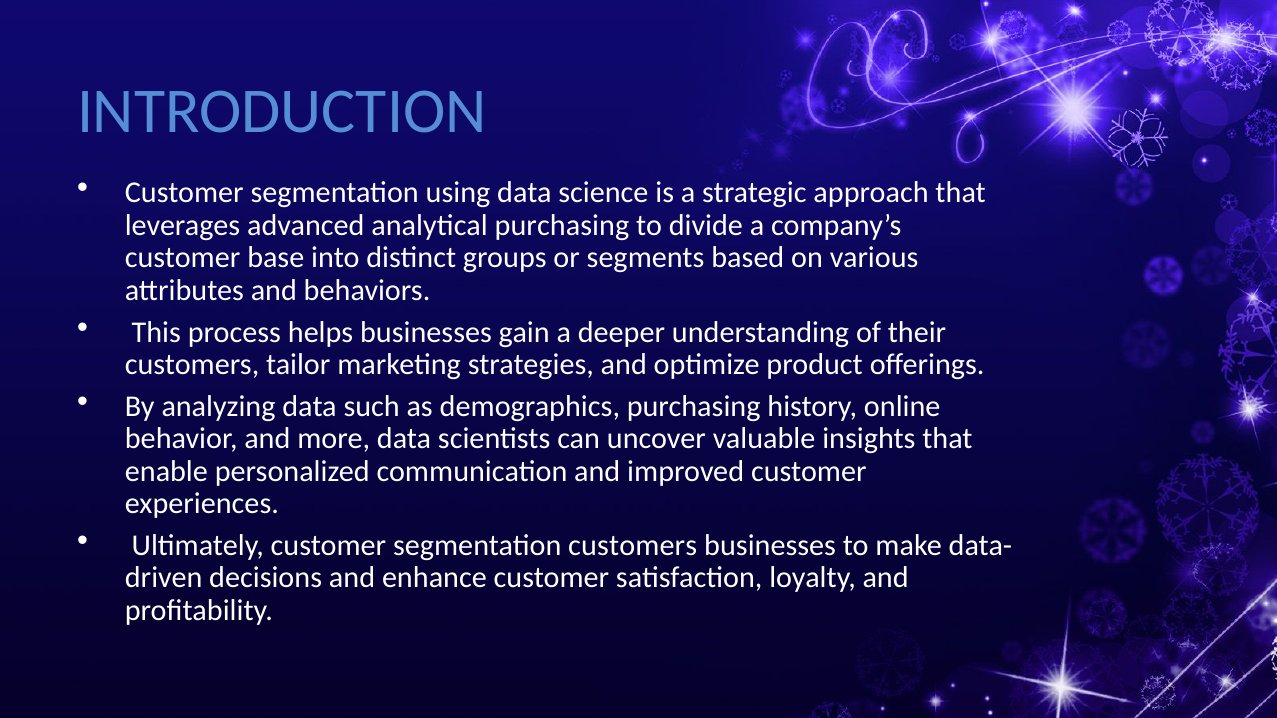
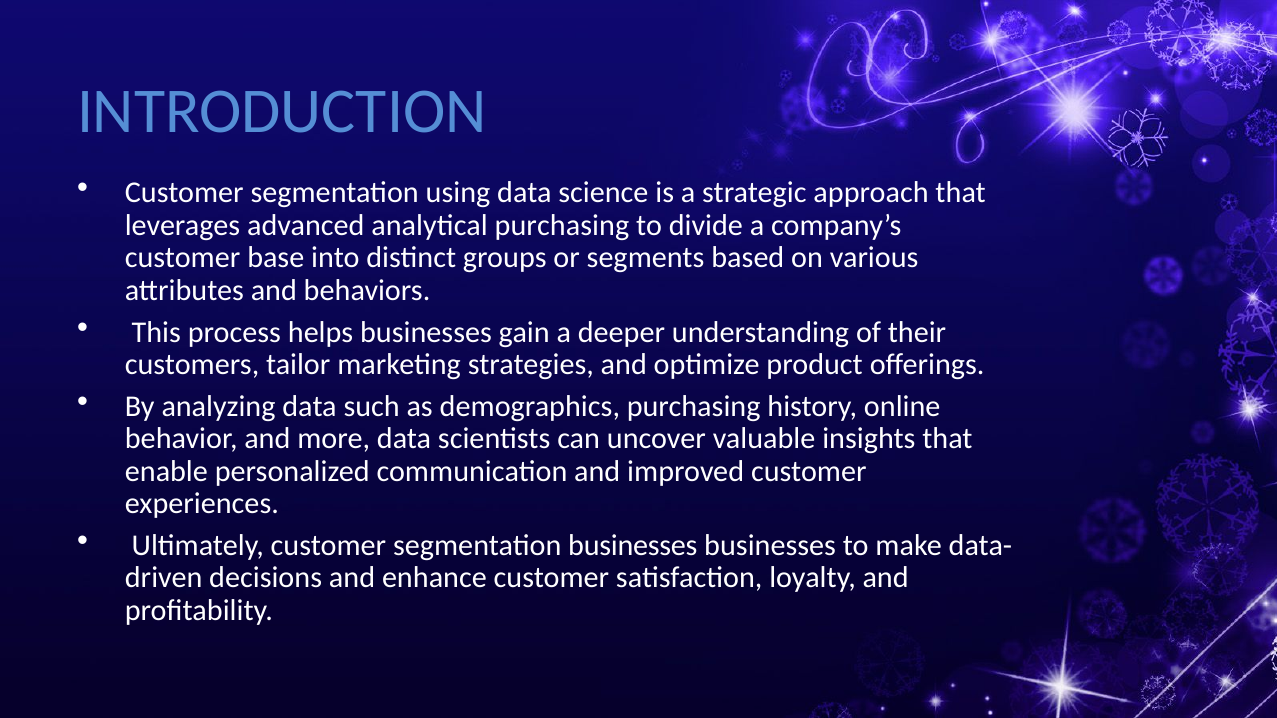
segmentation customers: customers -> businesses
